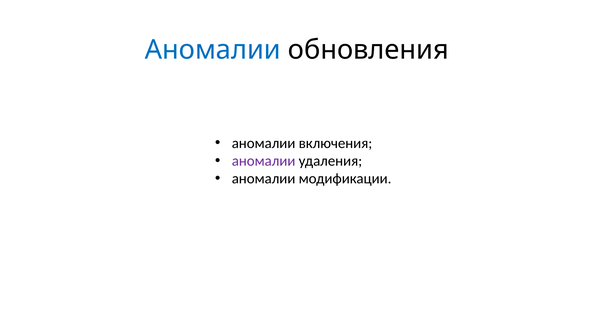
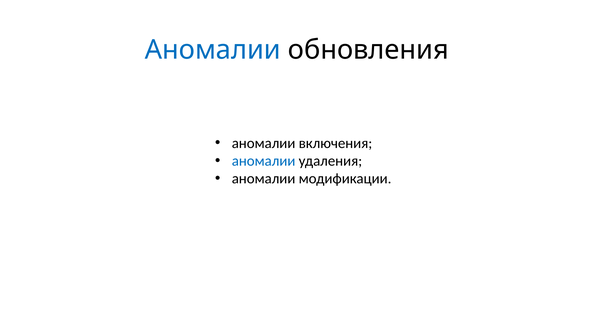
аномалии at (264, 161) colour: purple -> blue
